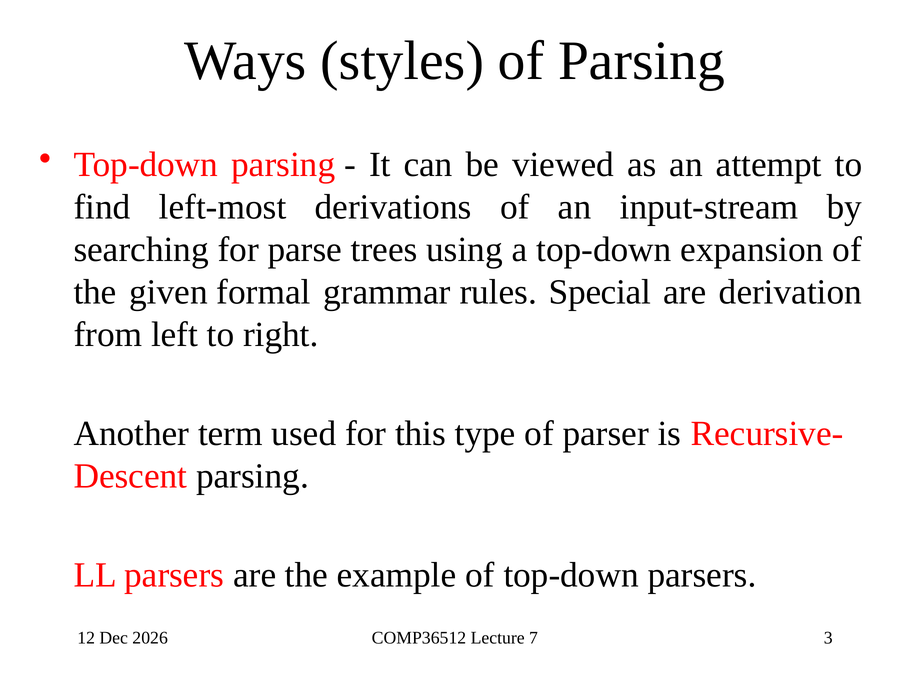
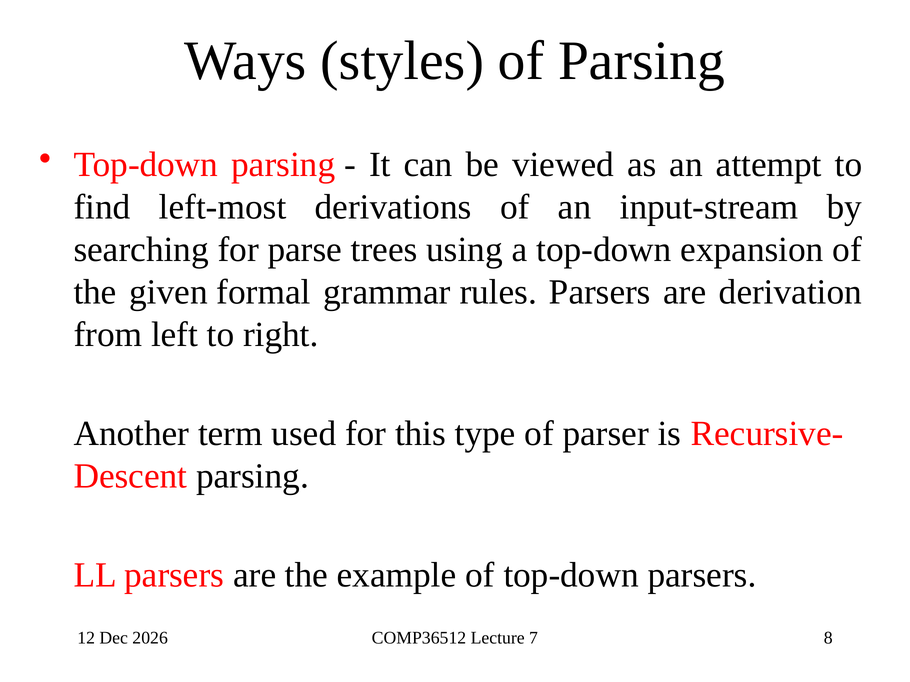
rules Special: Special -> Parsers
3: 3 -> 8
